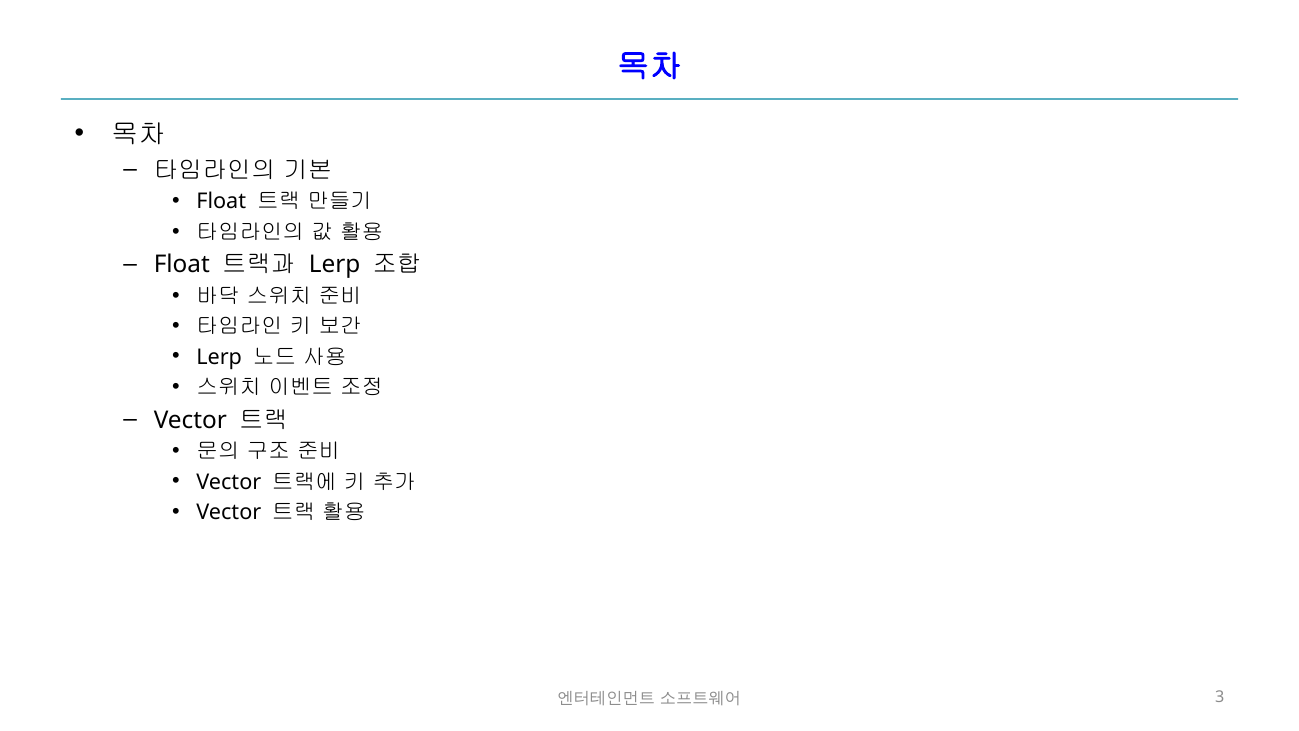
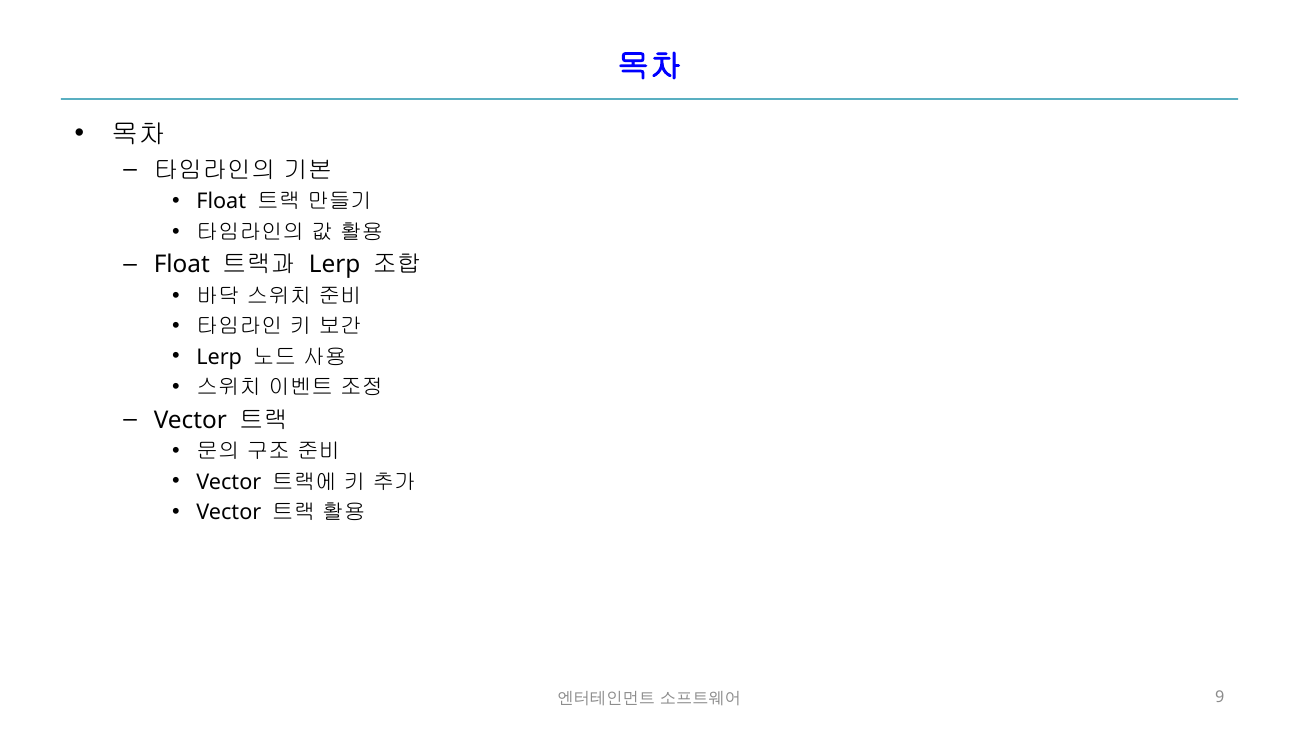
3: 3 -> 9
